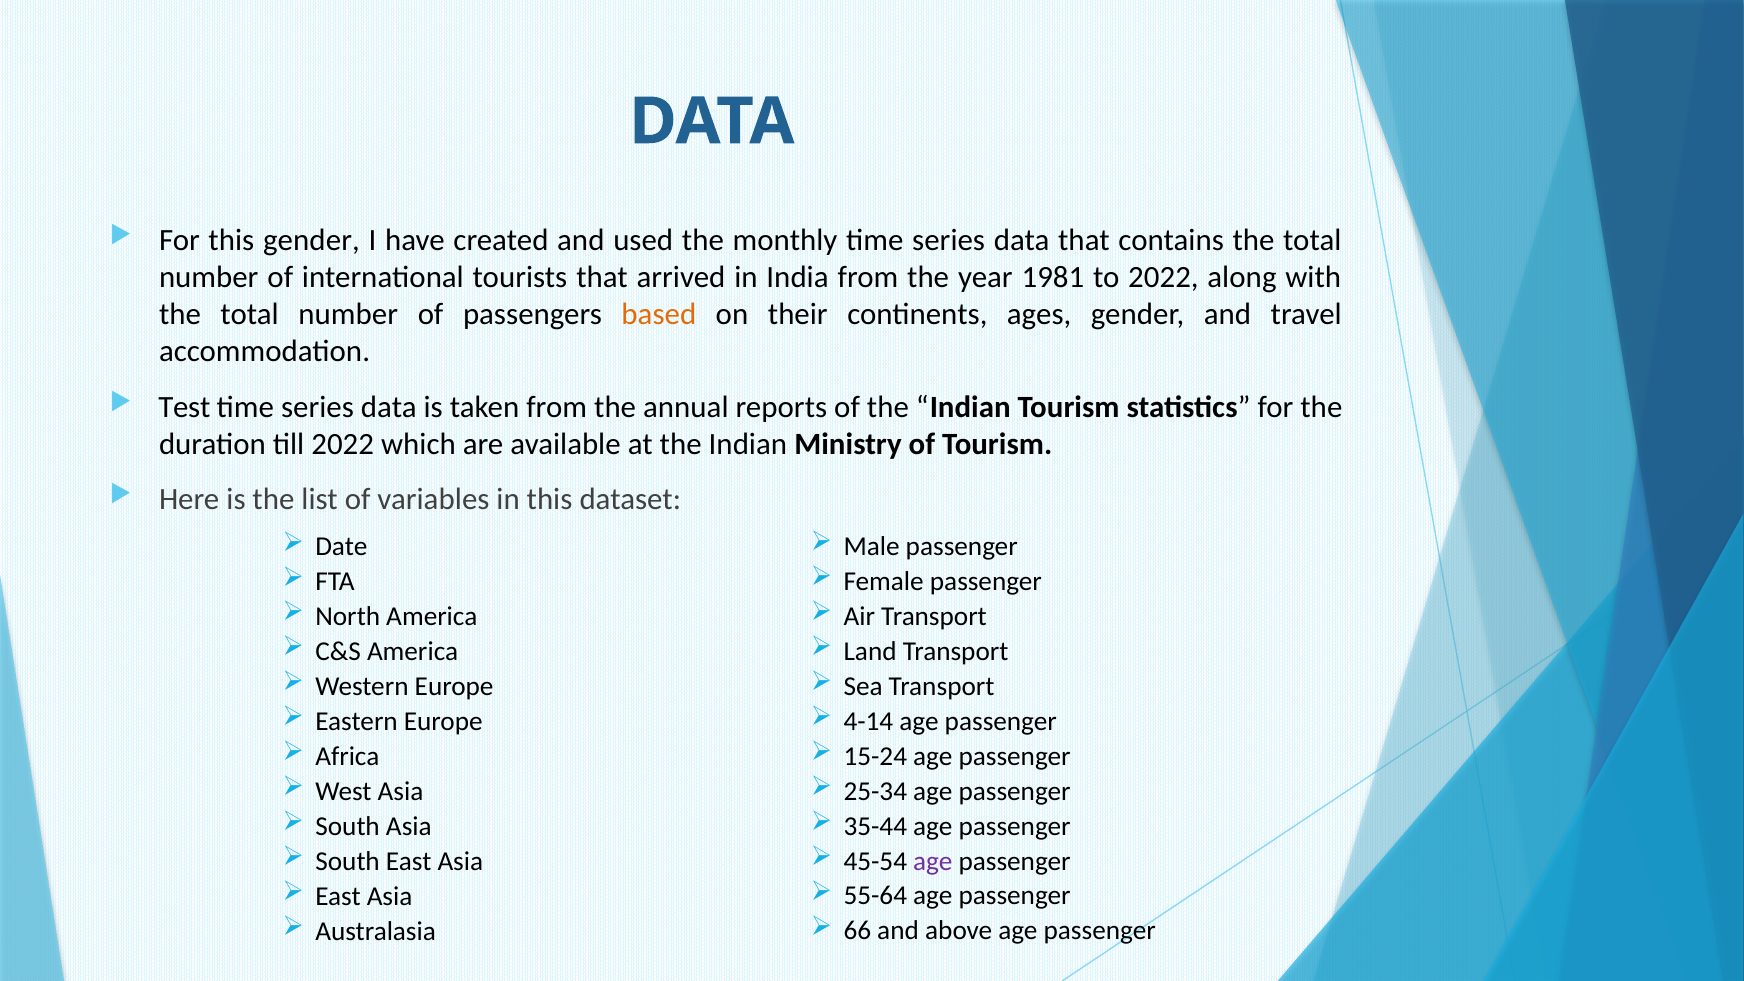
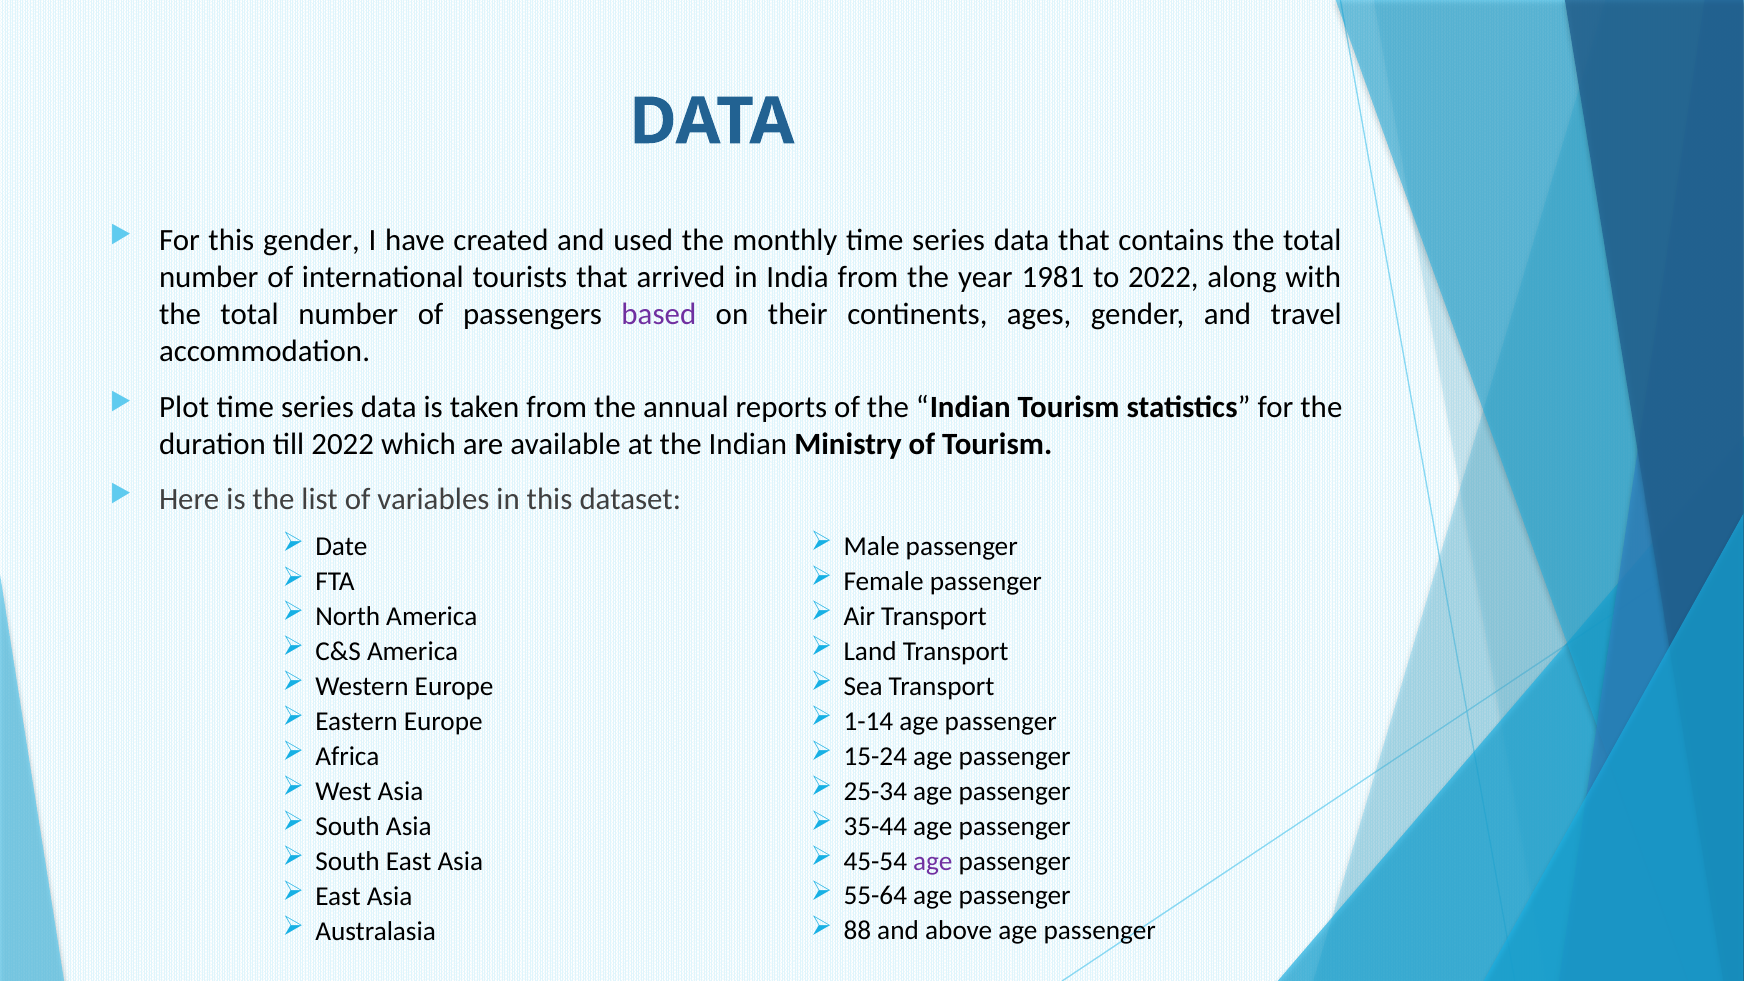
based colour: orange -> purple
Test: Test -> Plot
4-14: 4-14 -> 1-14
66: 66 -> 88
